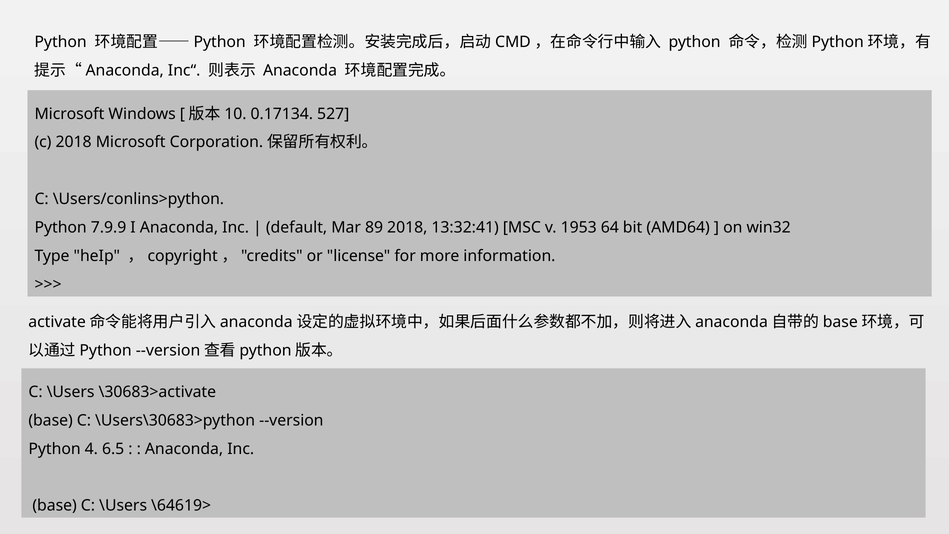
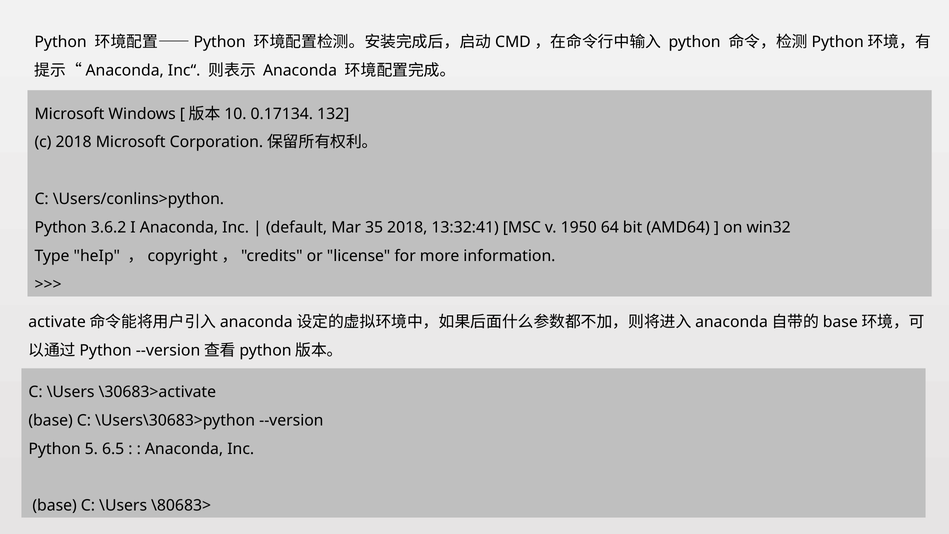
527: 527 -> 132
7.9.9: 7.9.9 -> 3.6.2
89: 89 -> 35
1953: 1953 -> 1950
4: 4 -> 5
\64619>: \64619> -> \80683>
